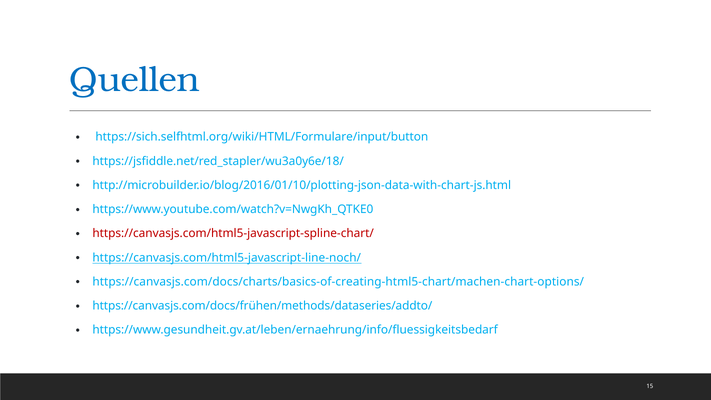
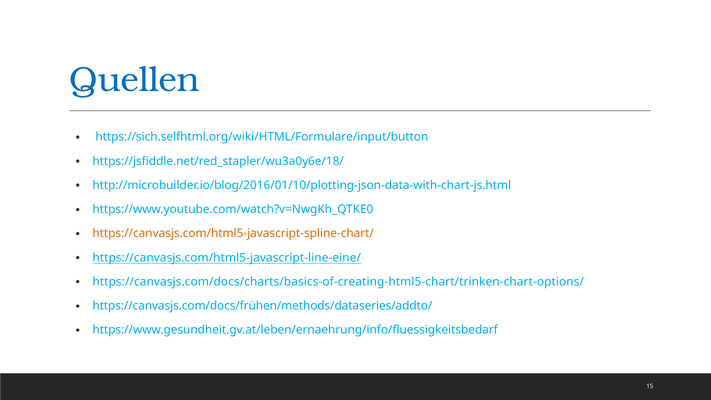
https://canvasjs.com/html5-javascript-spline-chart/ colour: red -> orange
https://canvasjs.com/html5-javascript-line-noch/: https://canvasjs.com/html5-javascript-line-noch/ -> https://canvasjs.com/html5-javascript-line-eine/
https://canvasjs.com/docs/charts/basics-of-creating-html5-chart/machen-chart-options/: https://canvasjs.com/docs/charts/basics-of-creating-html5-chart/machen-chart-options/ -> https://canvasjs.com/docs/charts/basics-of-creating-html5-chart/trinken-chart-options/
